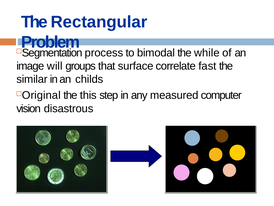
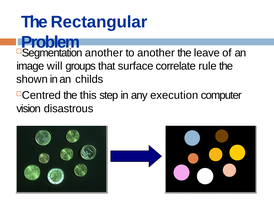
Segmentation process: process -> another
to bimodal: bimodal -> another
while: while -> leave
fast: fast -> rule
similar: similar -> shown
Original: Original -> Centred
measured: measured -> execution
